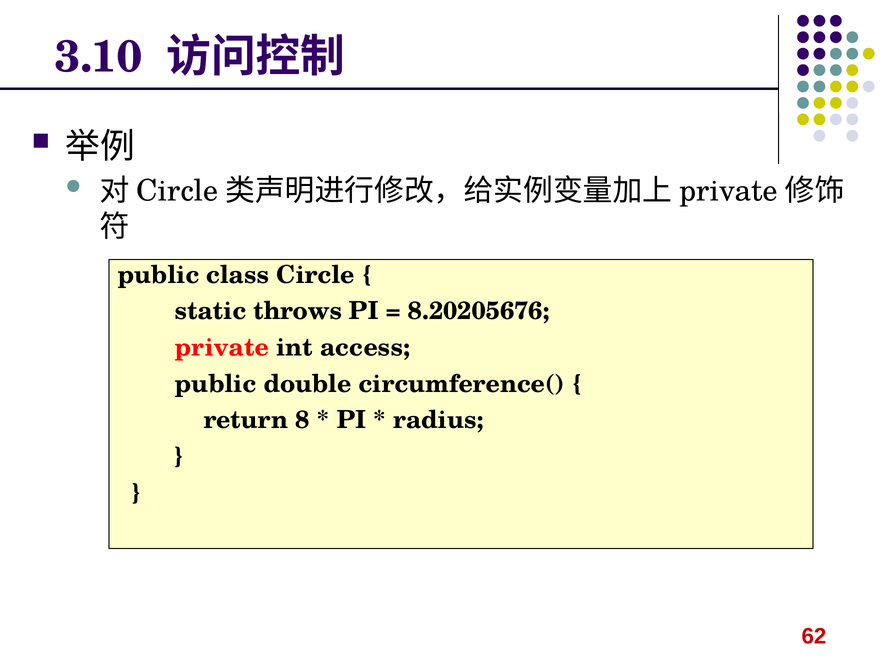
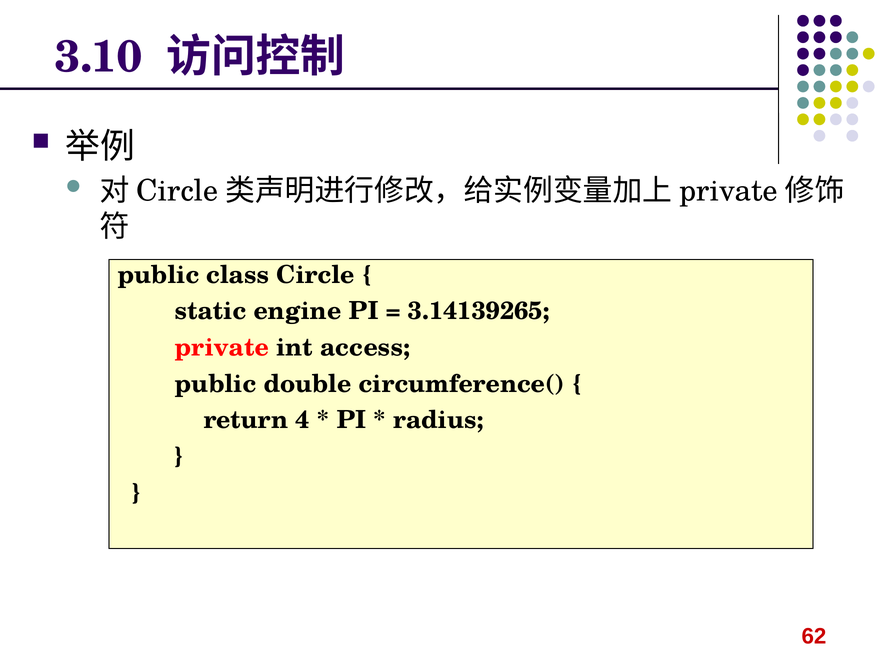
throws: throws -> engine
8.20205676: 8.20205676 -> 3.14139265
8: 8 -> 4
